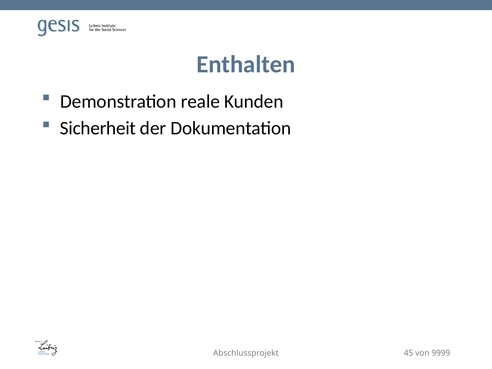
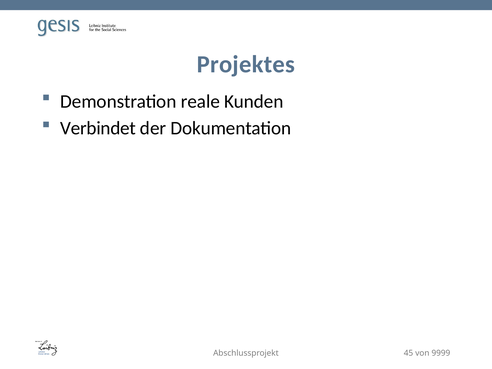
Enthalten: Enthalten -> Projektes
Sicherheit: Sicherheit -> Verbindet
